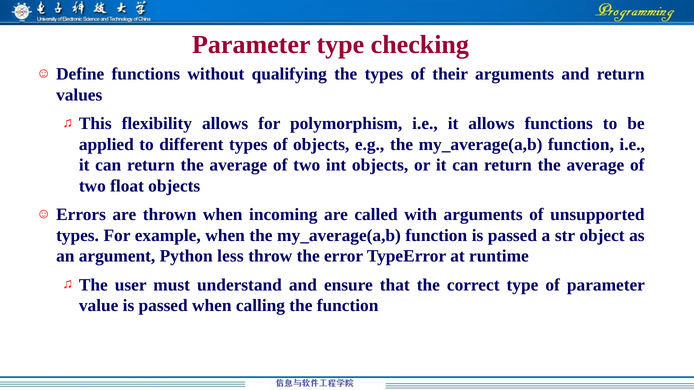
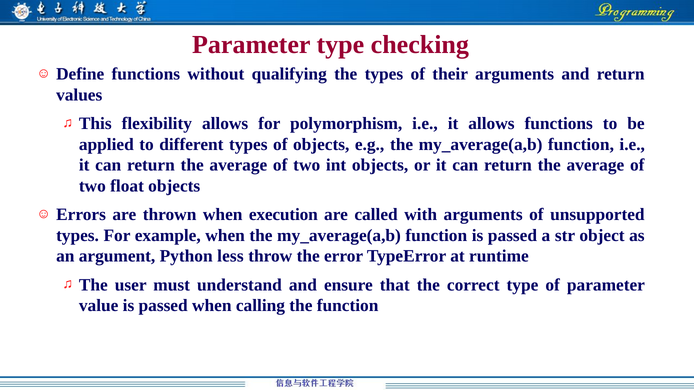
incoming: incoming -> execution
